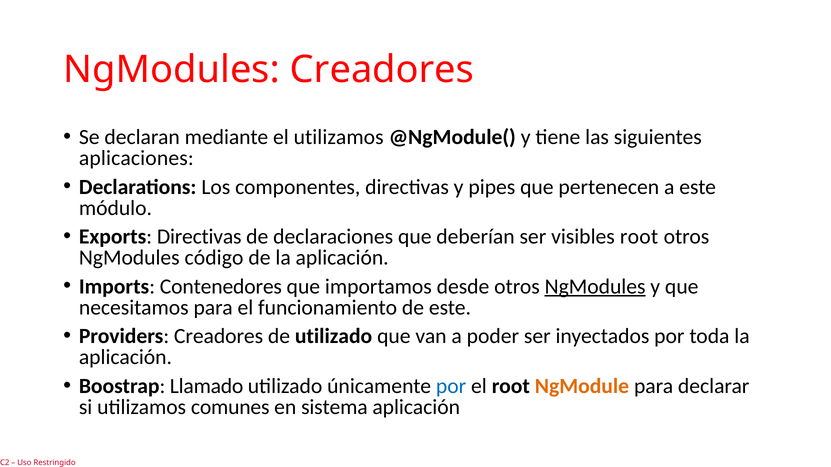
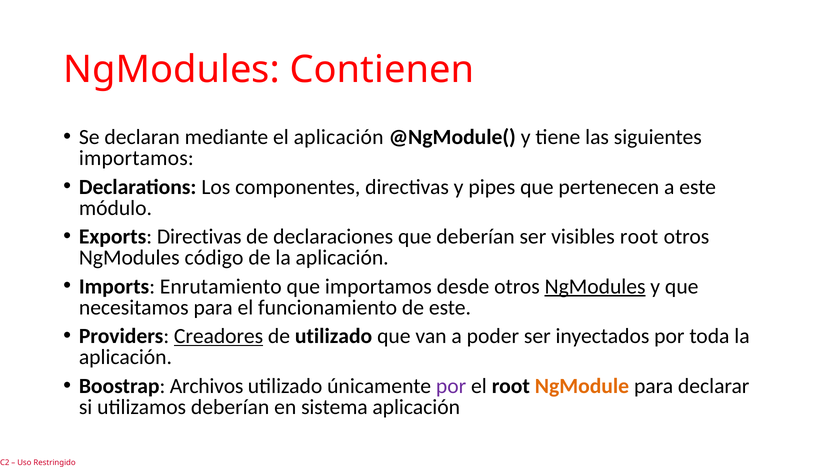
NgModules Creadores: Creadores -> Contienen
el utilizamos: utilizamos -> aplicación
aplicaciones at (136, 158): aplicaciones -> importamos
Contenedores: Contenedores -> Enrutamiento
Creadores at (219, 337) underline: none -> present
Llamado: Llamado -> Archivos
por at (451, 386) colour: blue -> purple
utilizamos comunes: comunes -> deberían
